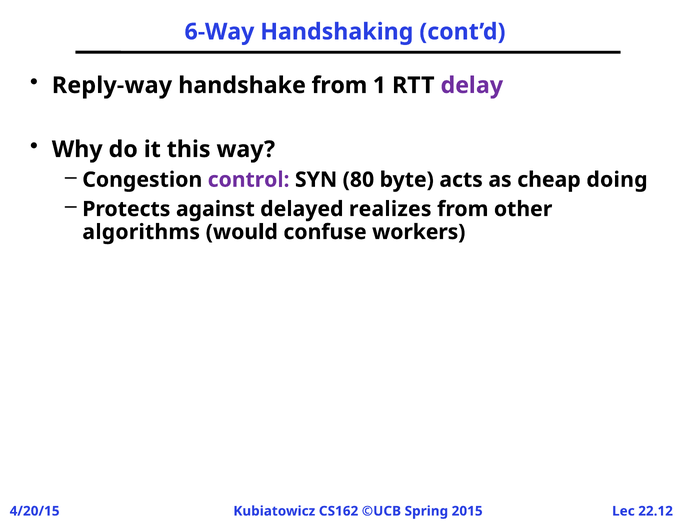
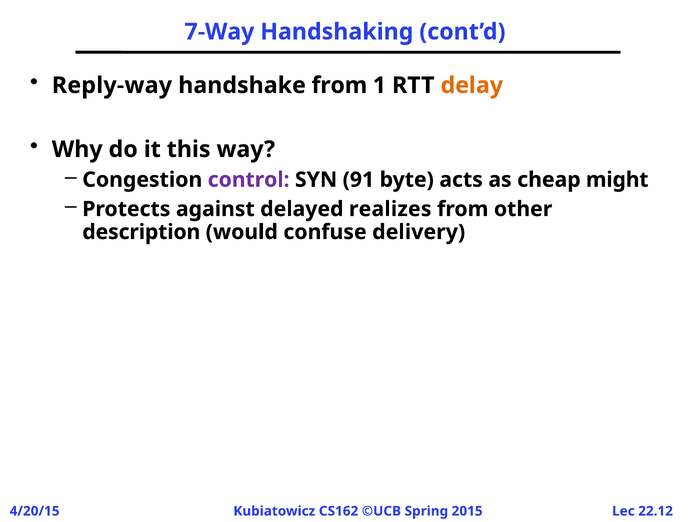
6-Way: 6-Way -> 7-Way
delay colour: purple -> orange
80: 80 -> 91
doing: doing -> might
algorithms: algorithms -> description
workers: workers -> delivery
